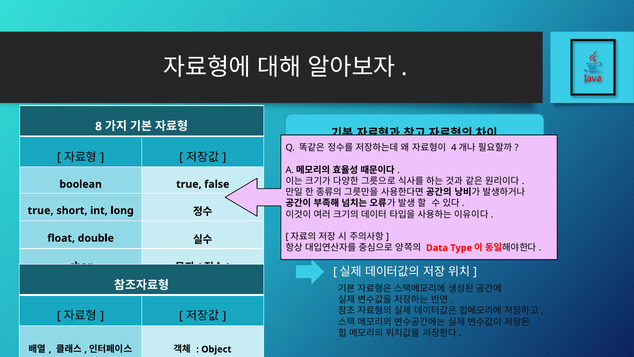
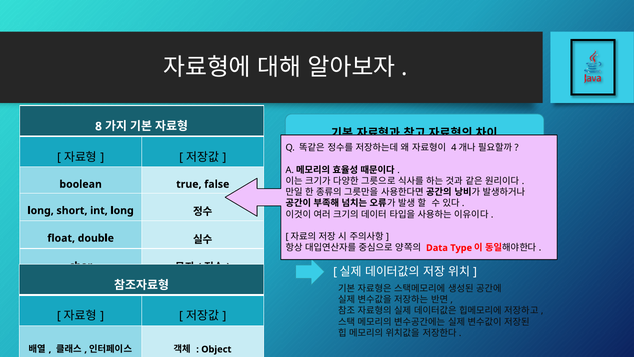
true at (41, 210): true -> long
